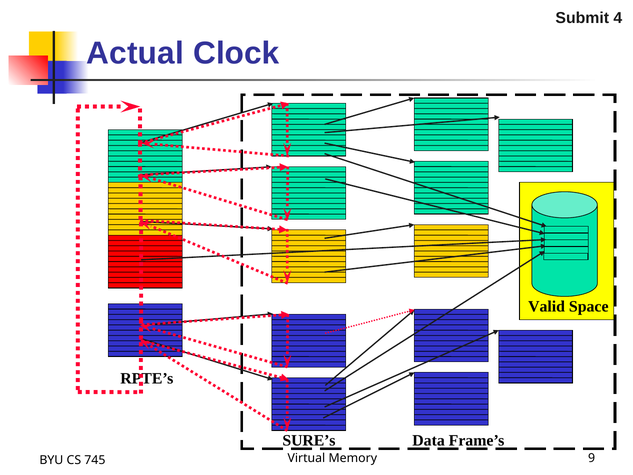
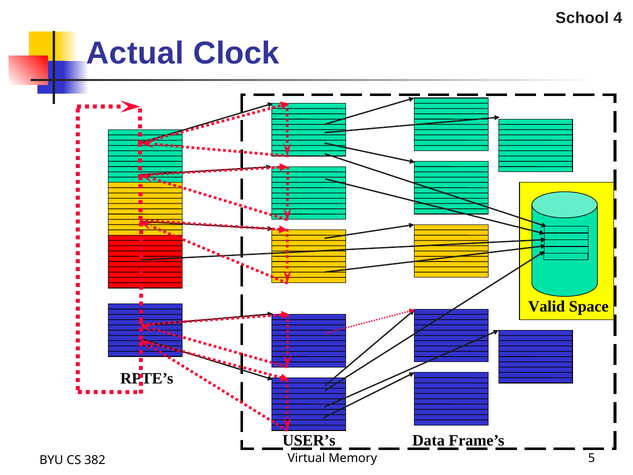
Submit: Submit -> School
SURE’s: SURE’s -> USER’s
9: 9 -> 5
745: 745 -> 382
